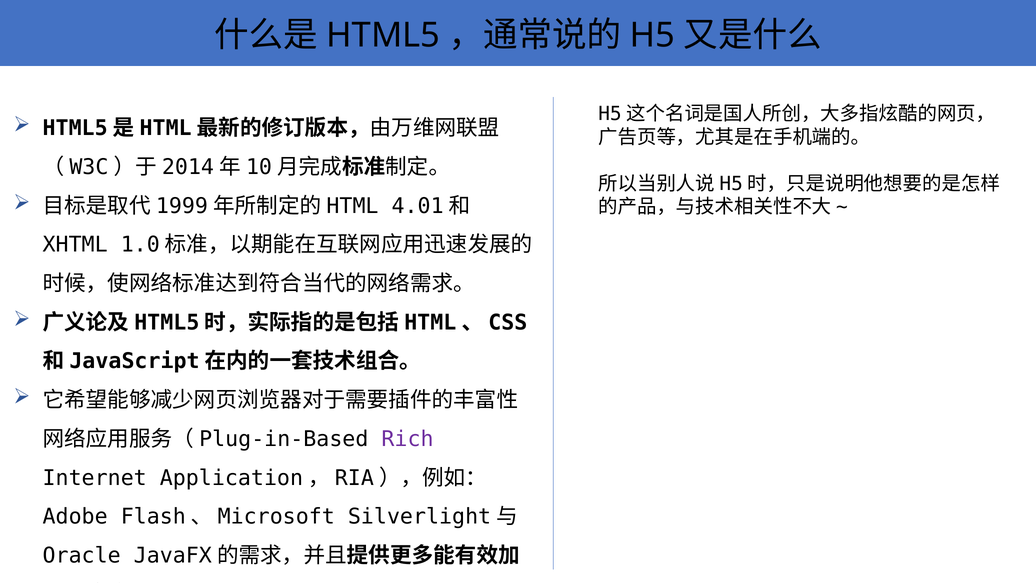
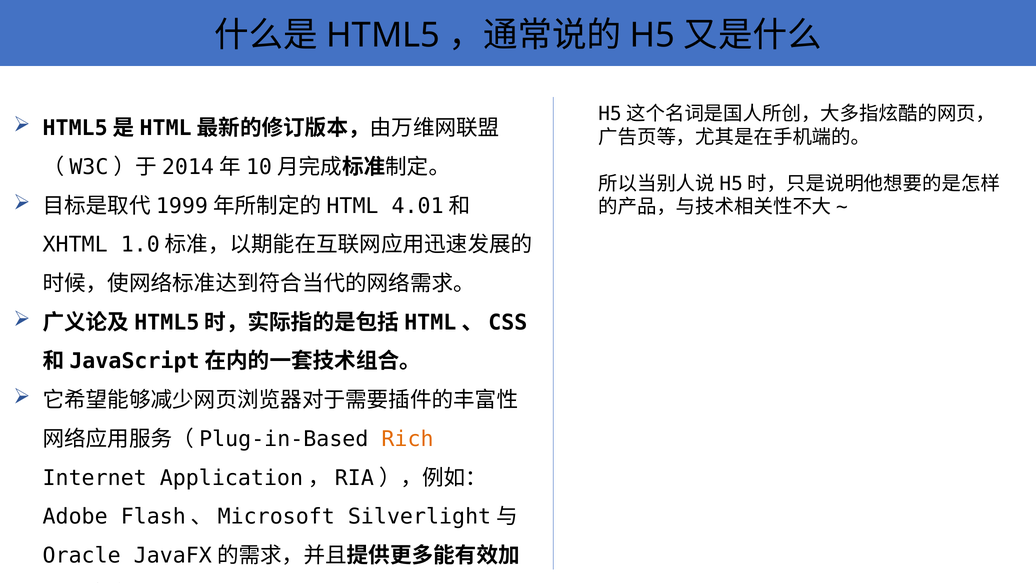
Rich colour: purple -> orange
